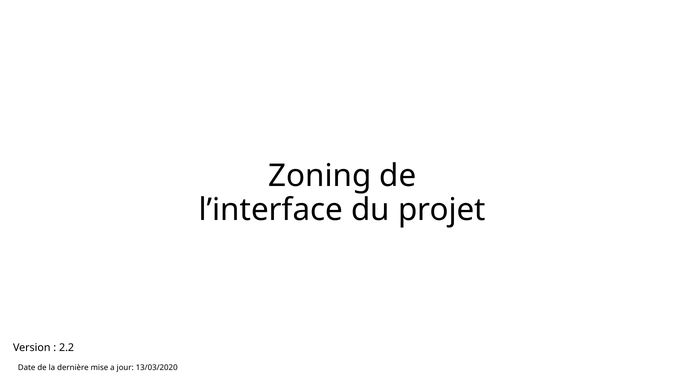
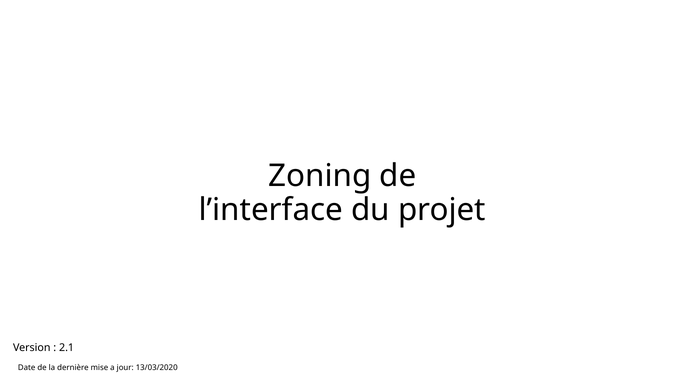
2.2: 2.2 -> 2.1
